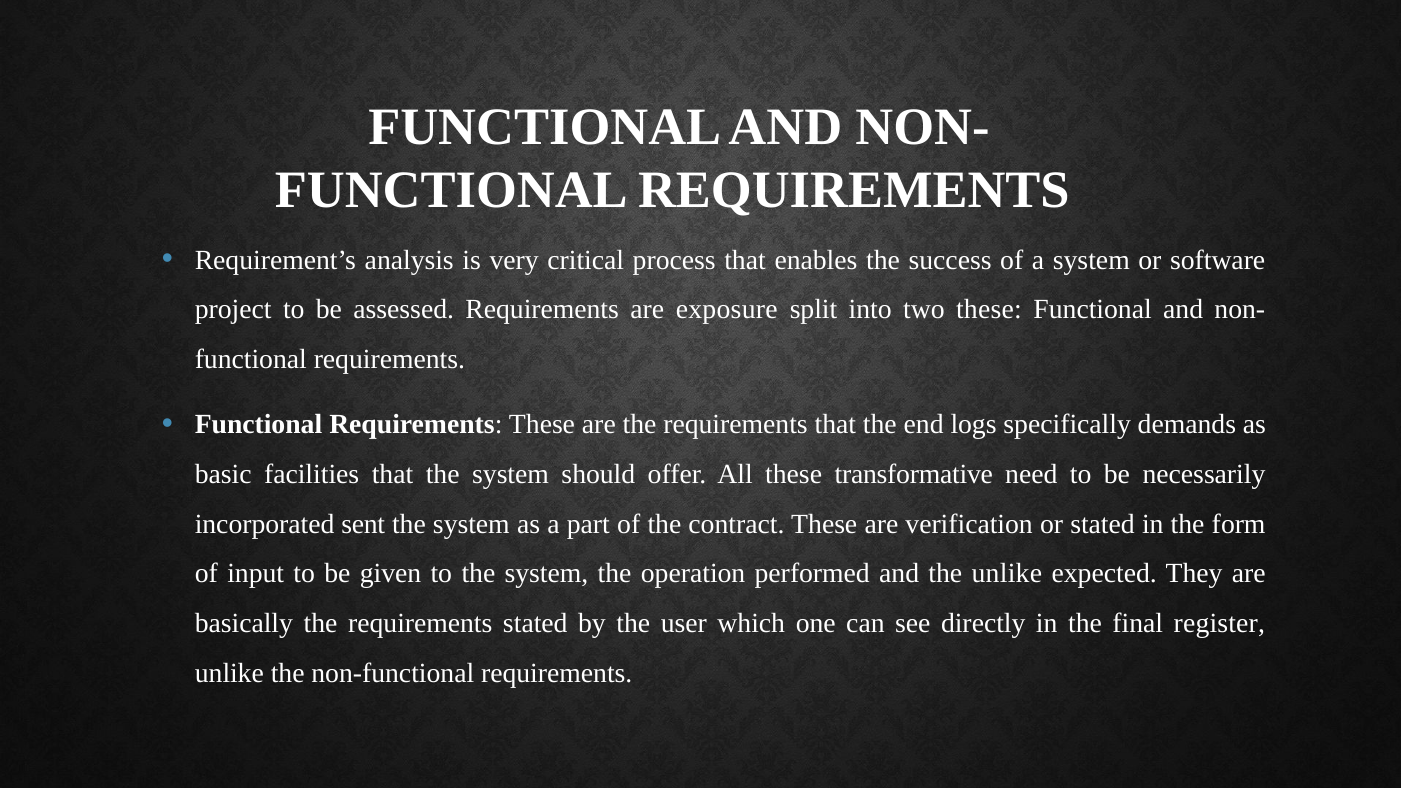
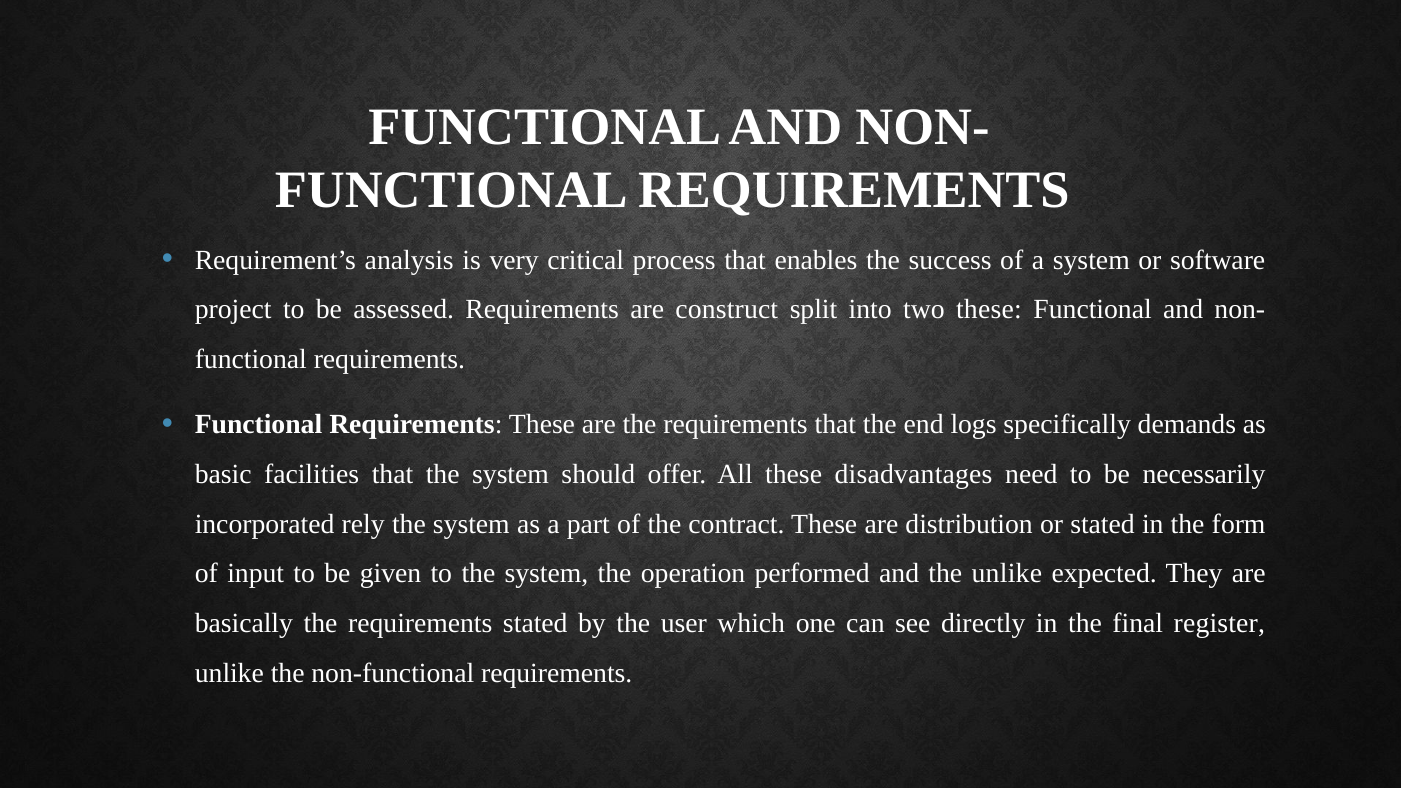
exposure: exposure -> construct
transformative: transformative -> disadvantages
sent: sent -> rely
verification: verification -> distribution
